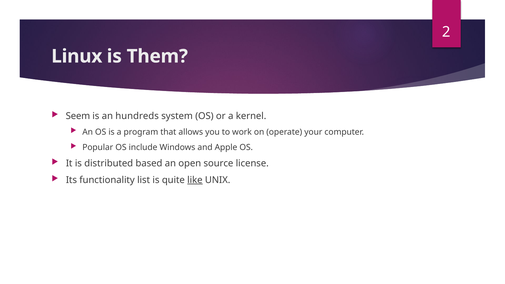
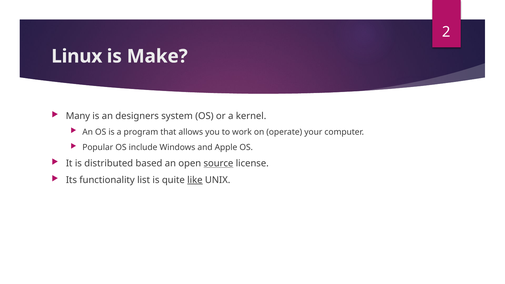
Them: Them -> Make
Seem: Seem -> Many
hundreds: hundreds -> designers
source underline: none -> present
